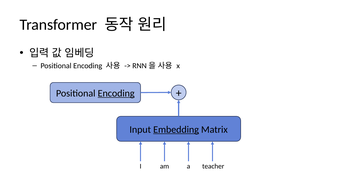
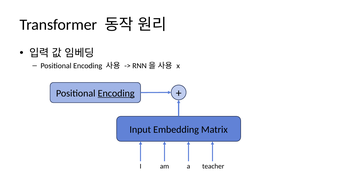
Embedding underline: present -> none
